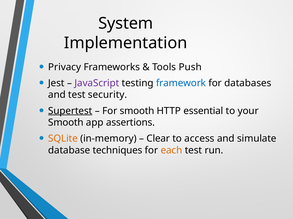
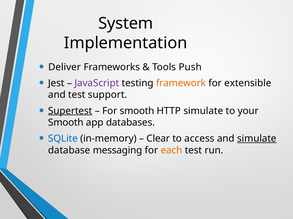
Privacy: Privacy -> Deliver
framework colour: blue -> orange
databases: databases -> extensible
security: security -> support
HTTP essential: essential -> simulate
assertions: assertions -> databases
SQLite colour: orange -> blue
simulate at (257, 139) underline: none -> present
techniques: techniques -> messaging
